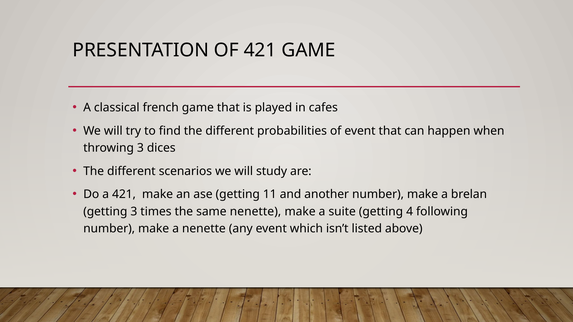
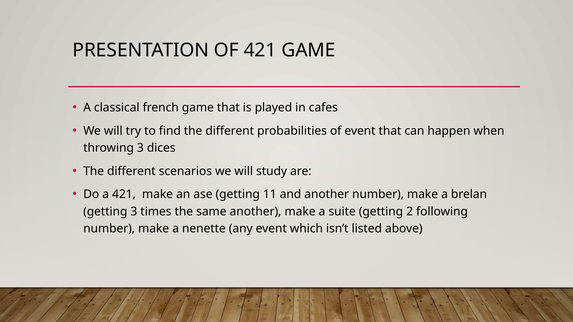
same nenette: nenette -> another
4: 4 -> 2
